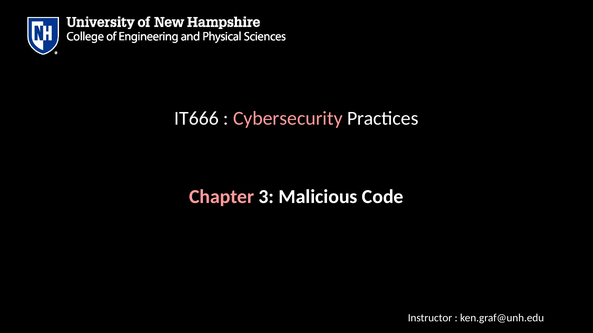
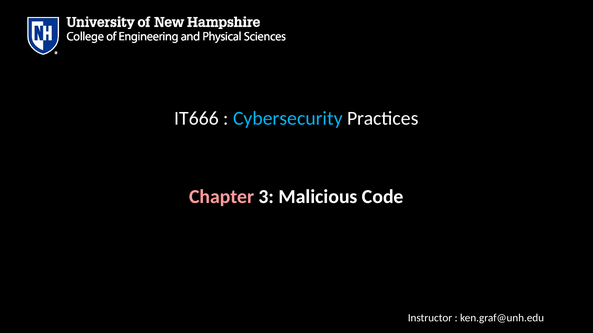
Cybersecurity colour: pink -> light blue
